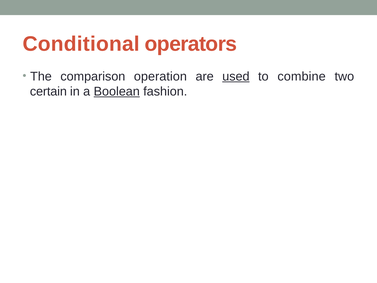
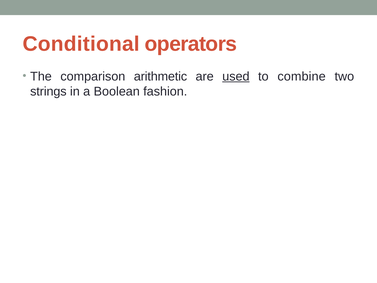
operation: operation -> arithmetic
certain: certain -> strings
Boolean underline: present -> none
